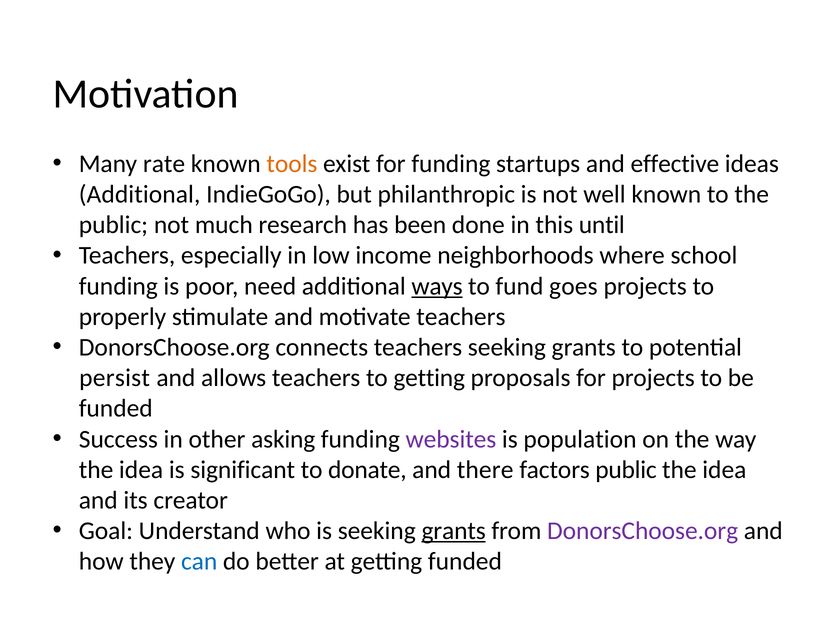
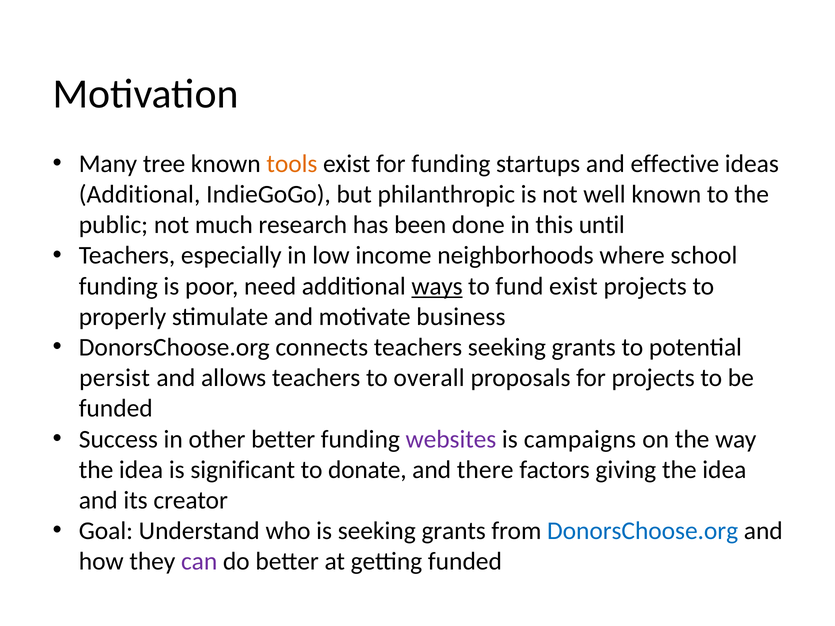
rate: rate -> tree
fund goes: goes -> exist
motivate teachers: teachers -> business
to getting: getting -> overall
other asking: asking -> better
population: population -> campaigns
factors public: public -> giving
grants at (454, 531) underline: present -> none
DonorsChoose.org at (643, 531) colour: purple -> blue
can colour: blue -> purple
